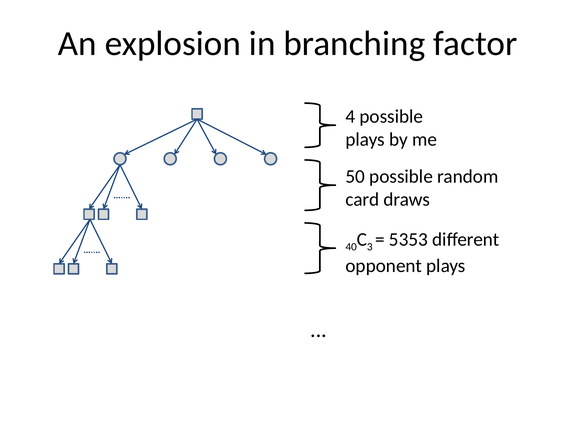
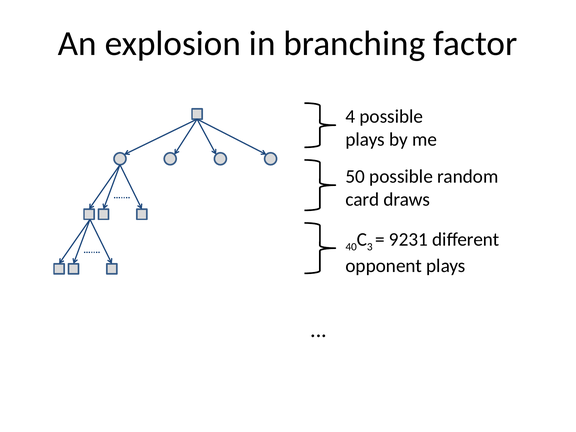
5353: 5353 -> 9231
